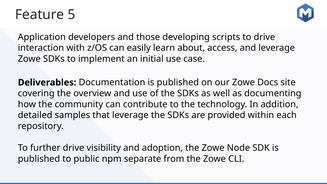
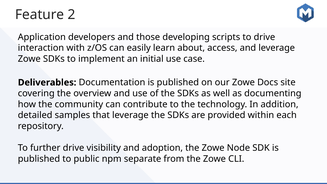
5: 5 -> 2
